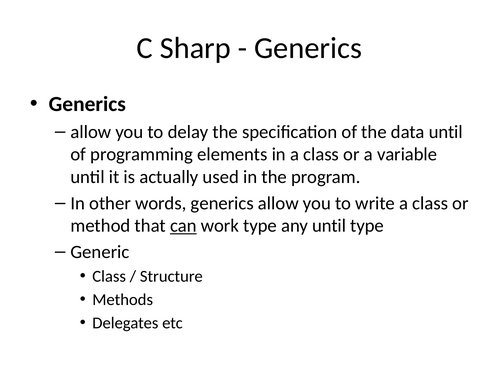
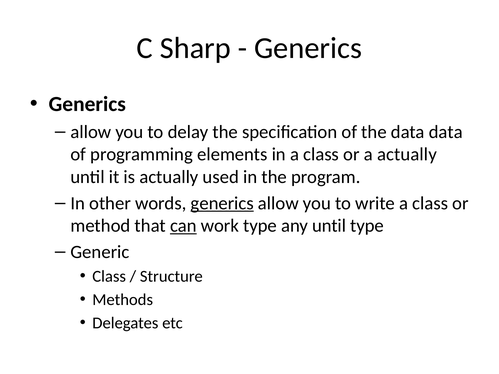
data until: until -> data
a variable: variable -> actually
generics at (222, 203) underline: none -> present
